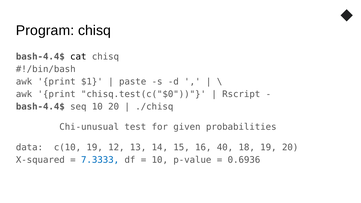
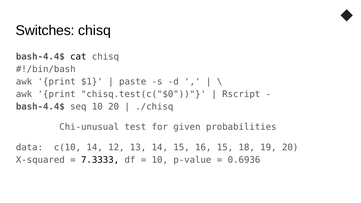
Program: Program -> Switches
c(10 19: 19 -> 14
16 40: 40 -> 15
7.3333 colour: blue -> black
